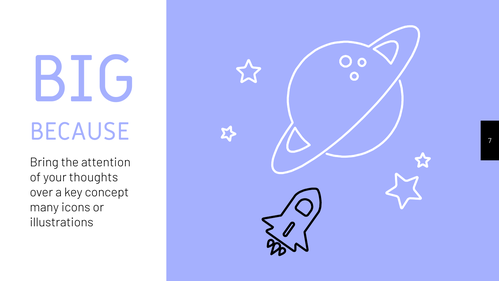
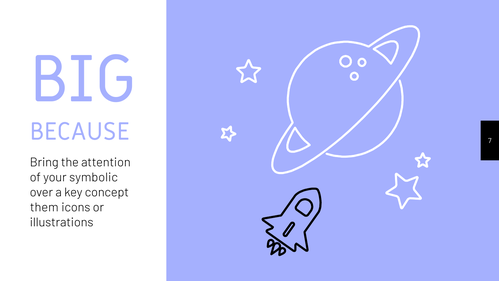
thoughts: thoughts -> symbolic
many: many -> them
